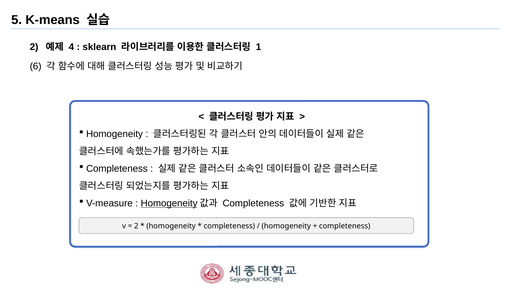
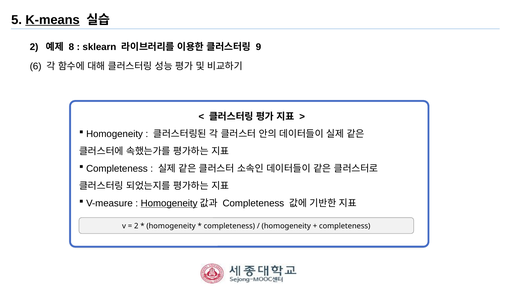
K-means underline: none -> present
4: 4 -> 8
1: 1 -> 9
